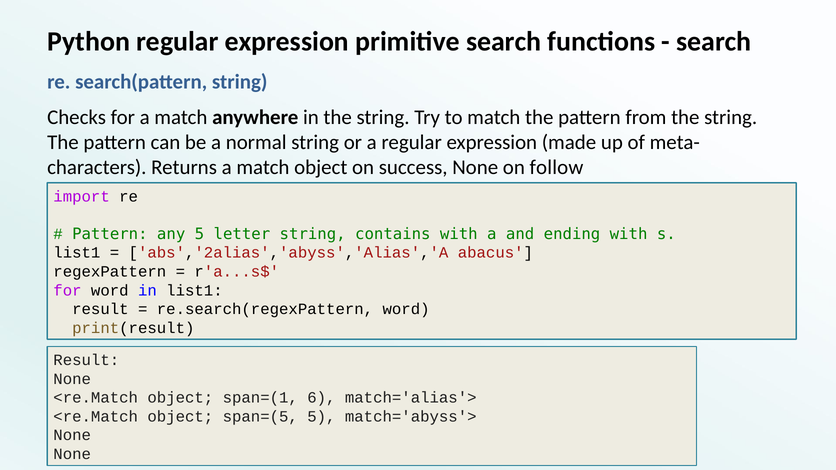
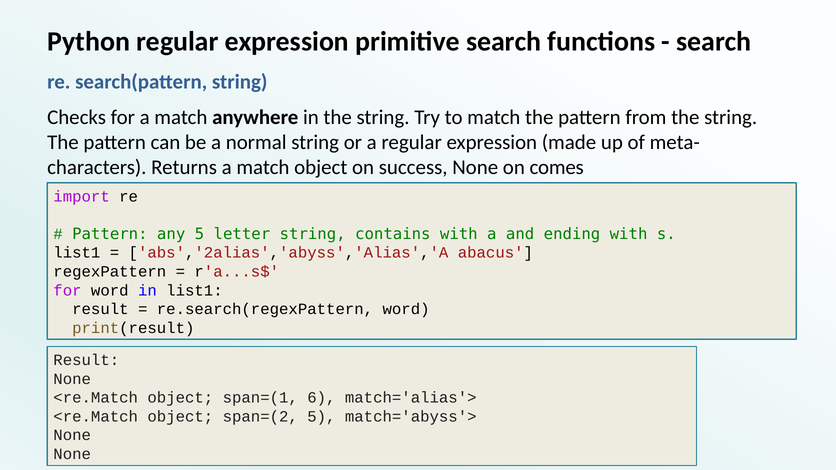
follow: follow -> comes
span=(5: span=(5 -> span=(2
